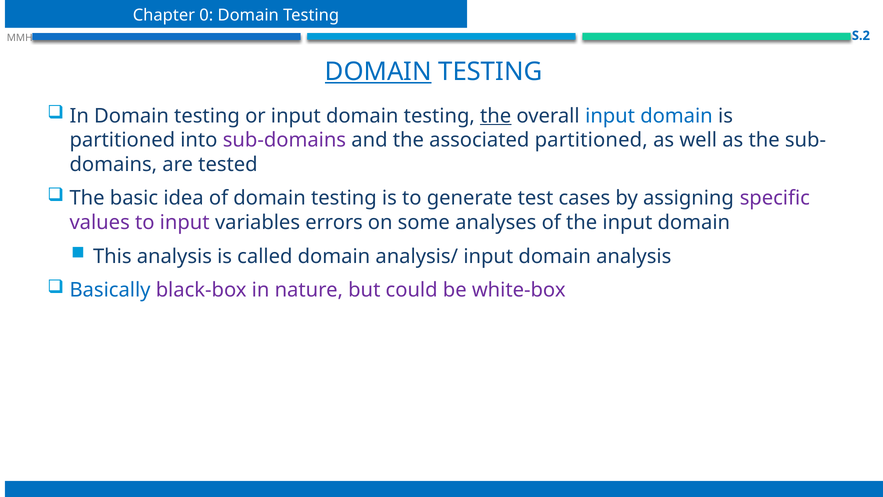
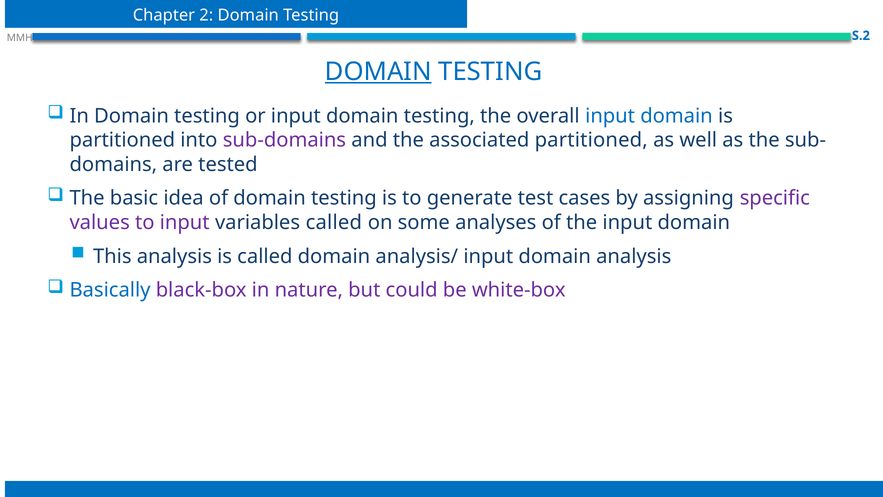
0: 0 -> 2
the at (496, 116) underline: present -> none
variables errors: errors -> called
